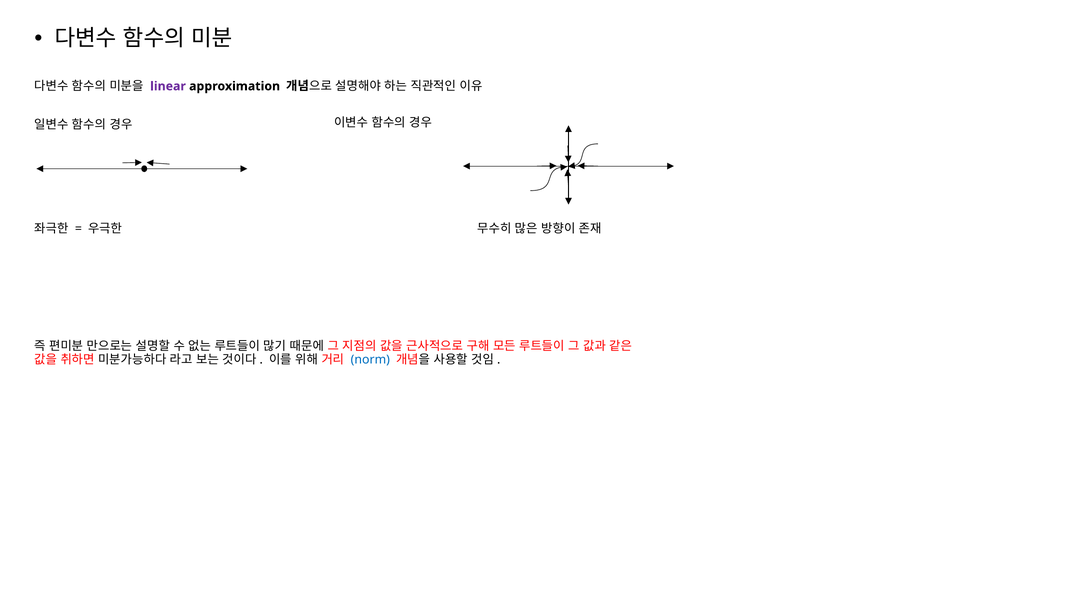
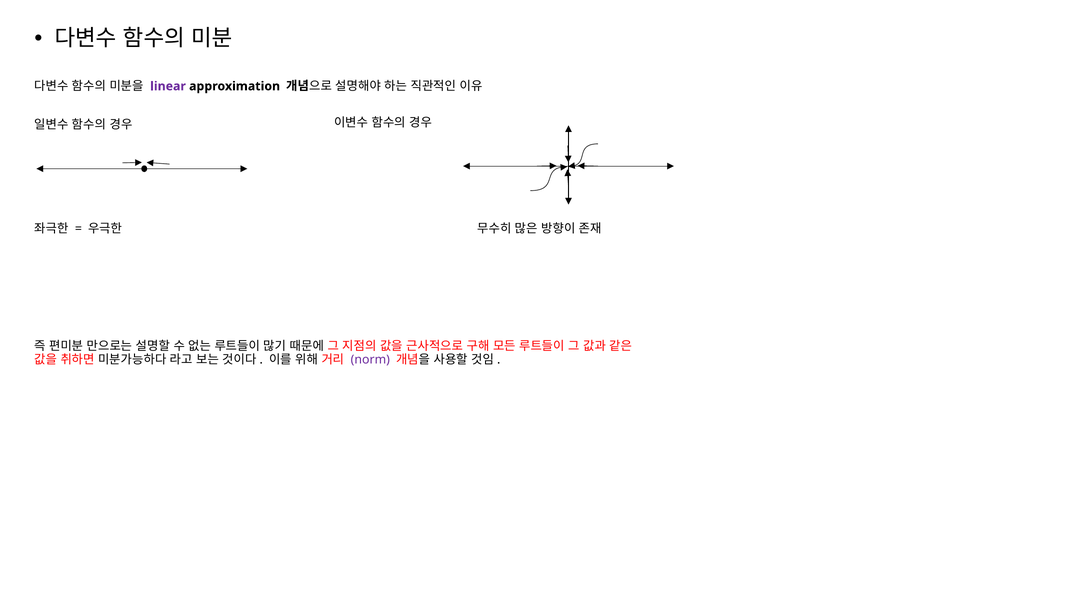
norm colour: blue -> purple
